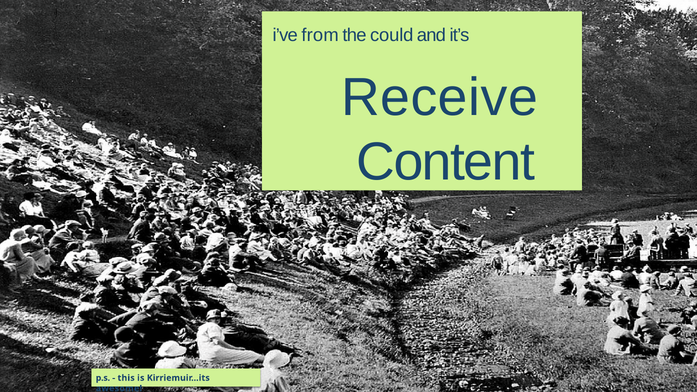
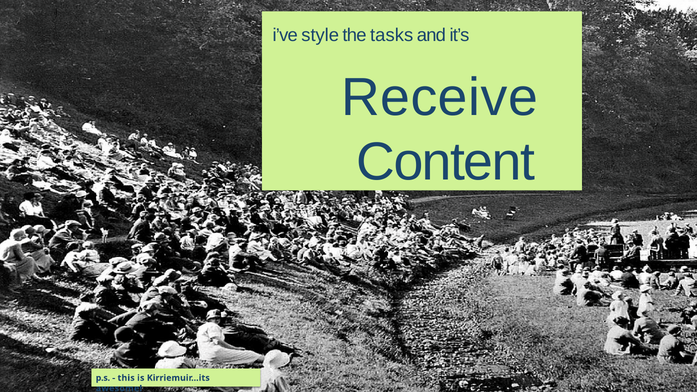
from: from -> style
could: could -> tasks
